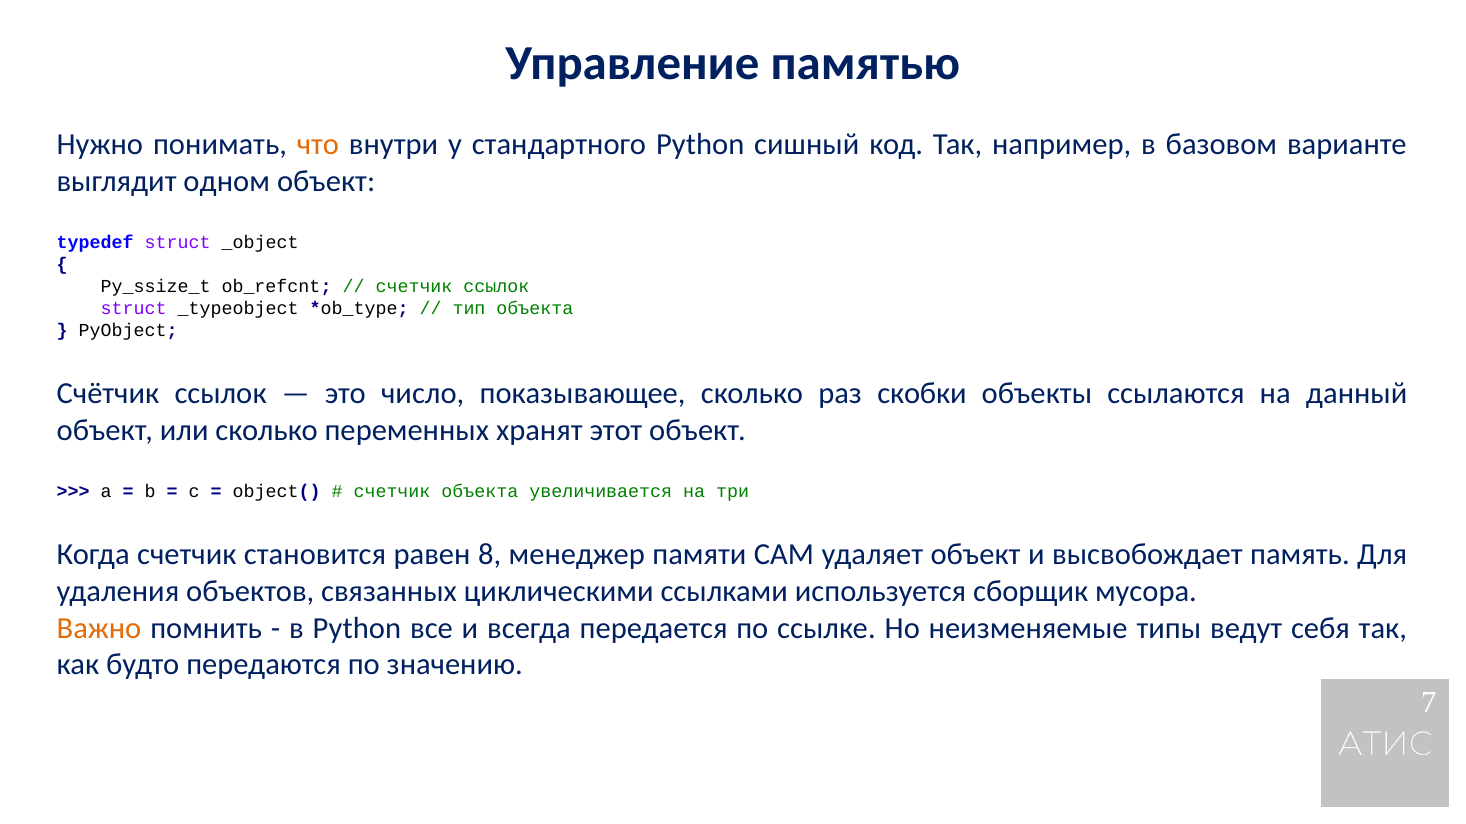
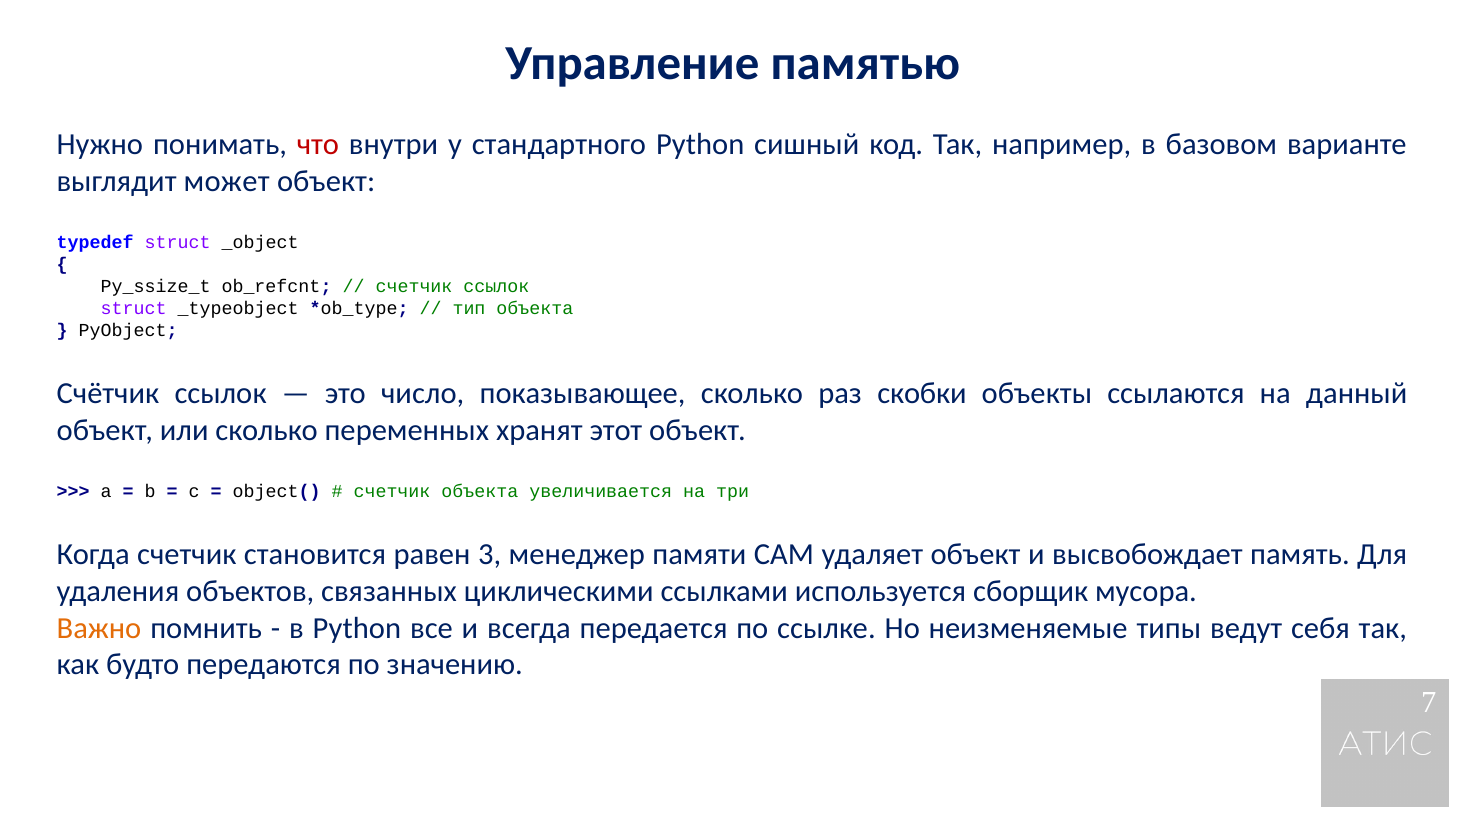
что colour: orange -> red
одном: одном -> может
8: 8 -> 3
